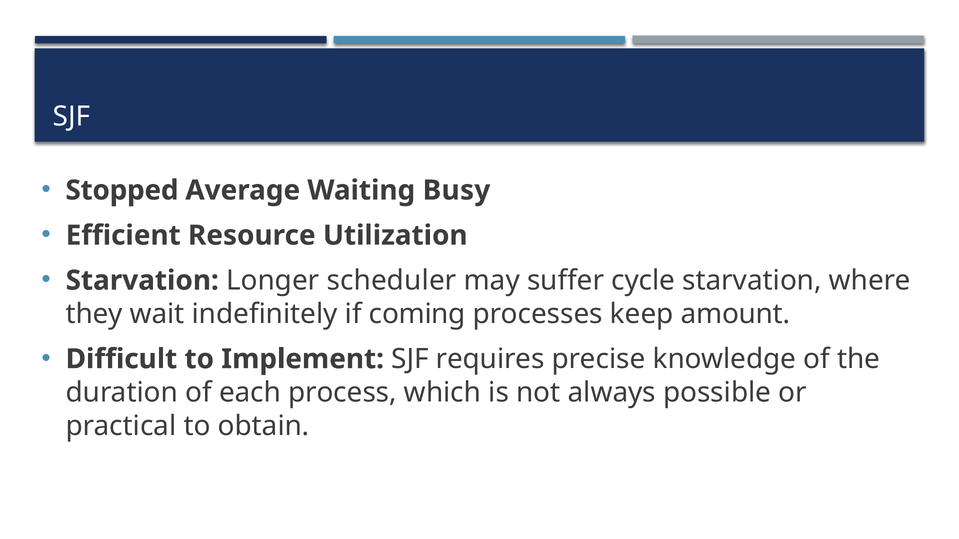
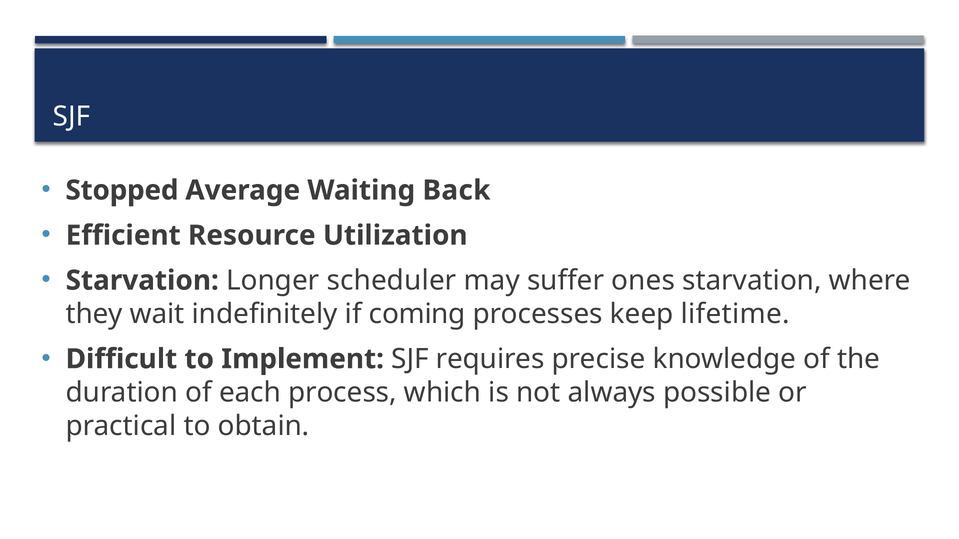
Busy: Busy -> Back
cycle: cycle -> ones
amount: amount -> lifetime
